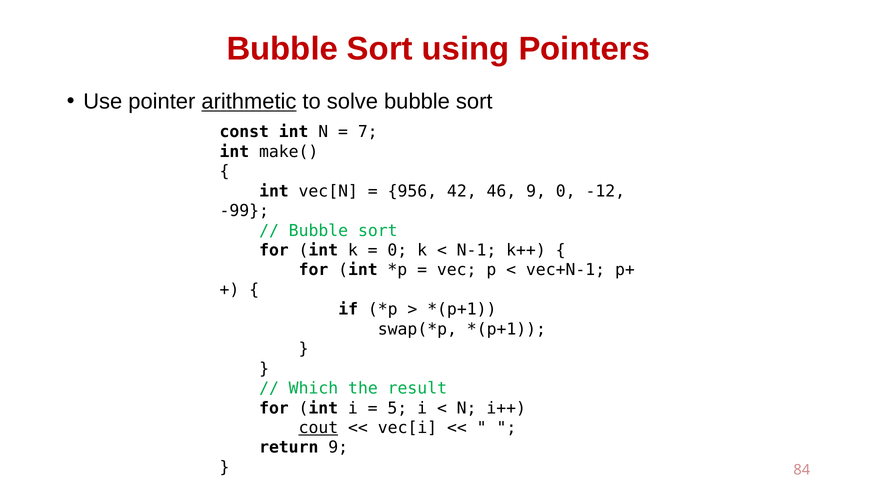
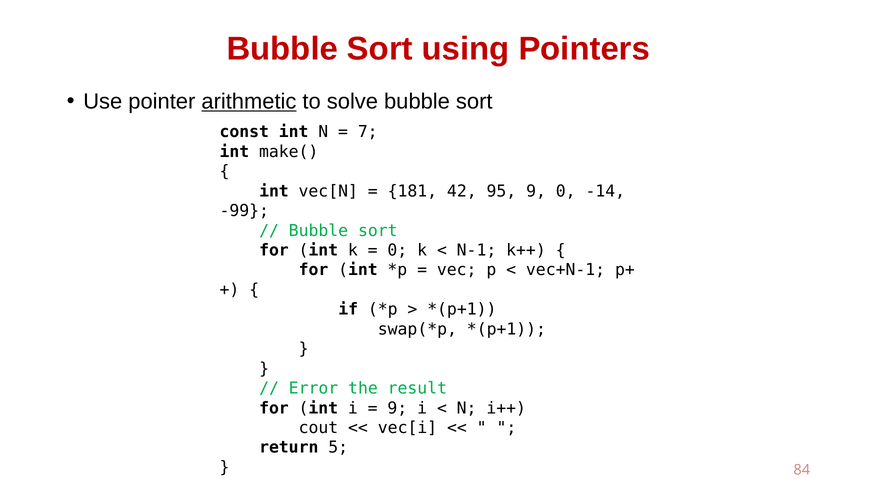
956: 956 -> 181
46: 46 -> 95
-12: -12 -> -14
Which: Which -> Error
5 at (397, 408): 5 -> 9
cout underline: present -> none
return 9: 9 -> 5
